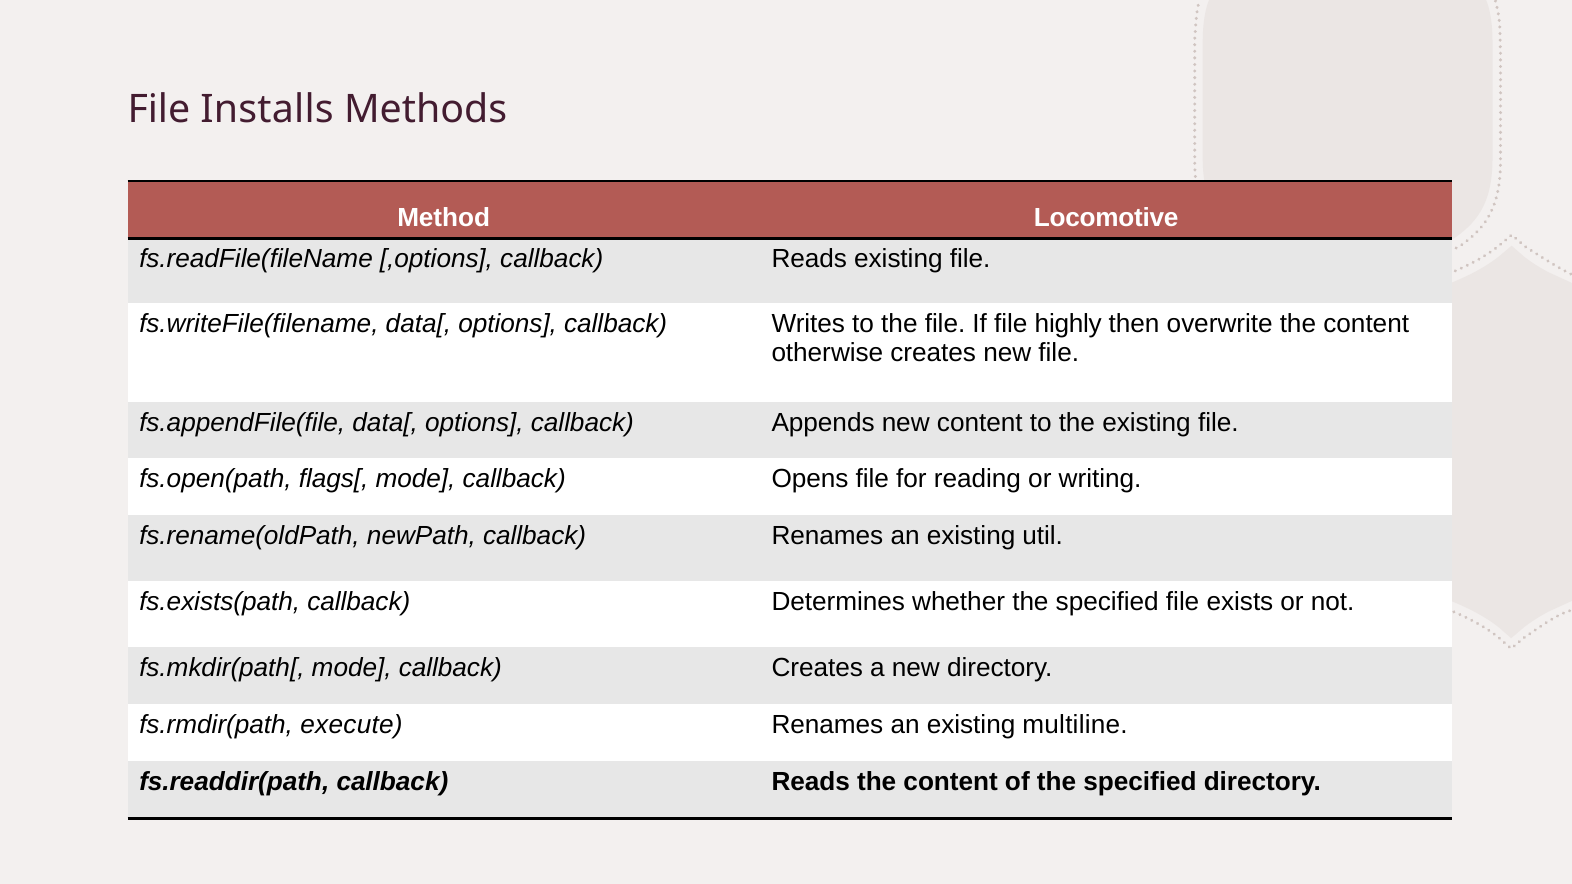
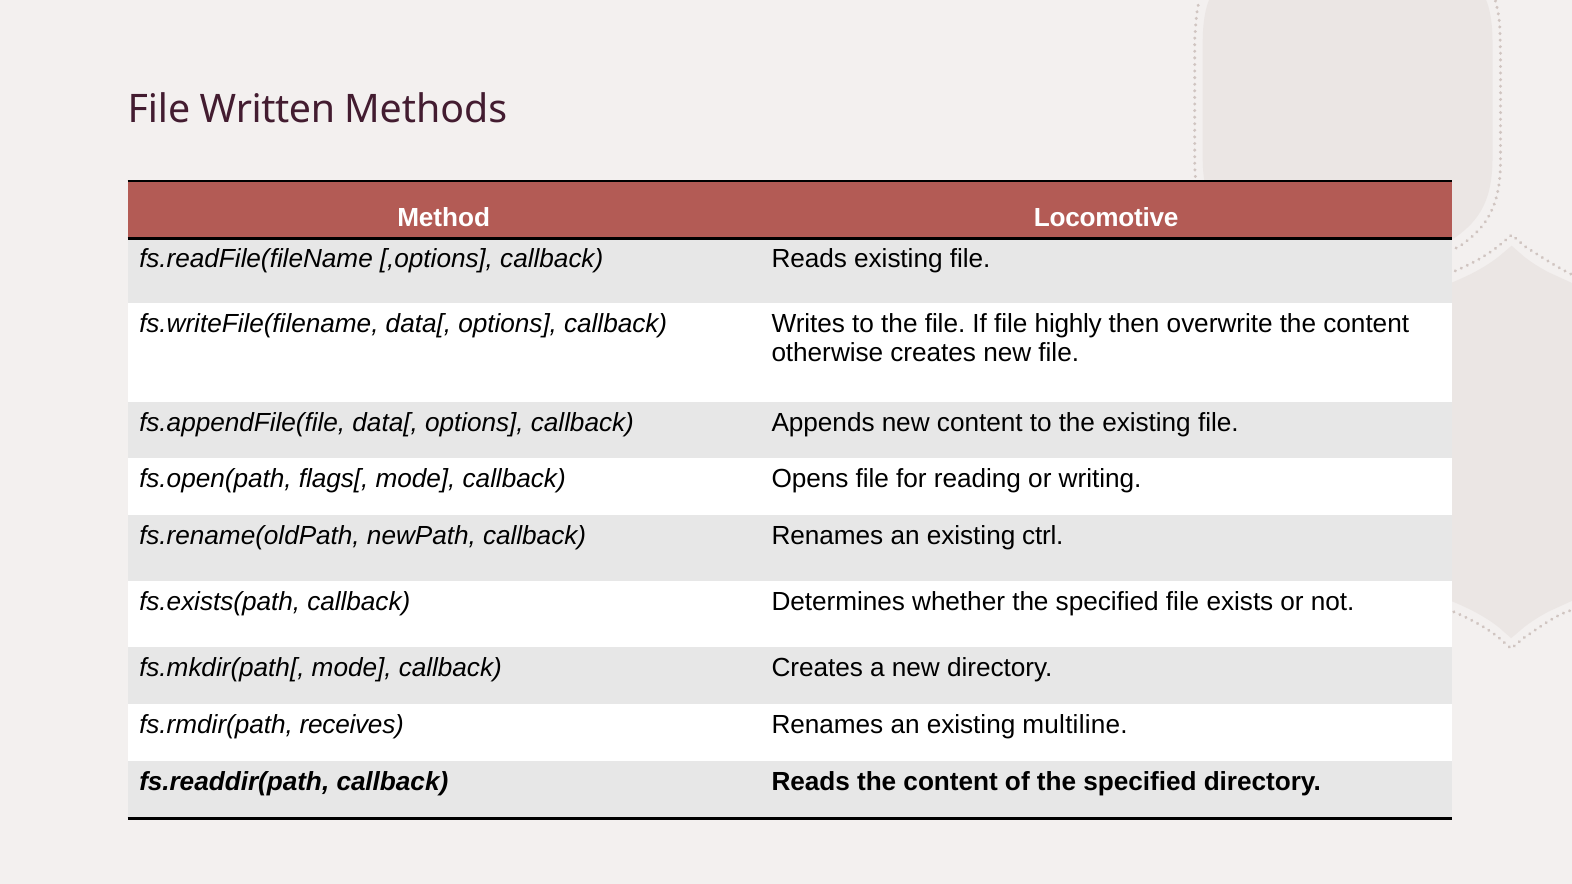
Installs: Installs -> Written
util: util -> ctrl
execute: execute -> receives
